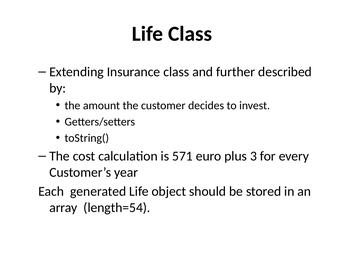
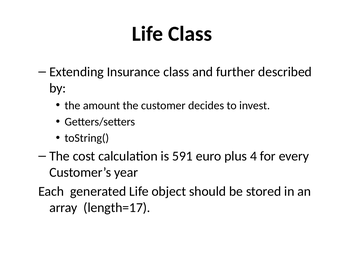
571: 571 -> 591
3: 3 -> 4
length=54: length=54 -> length=17
